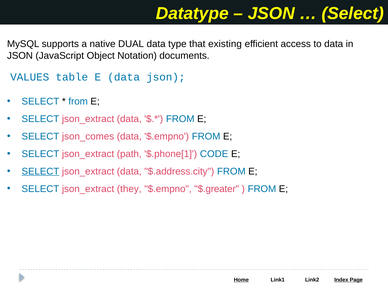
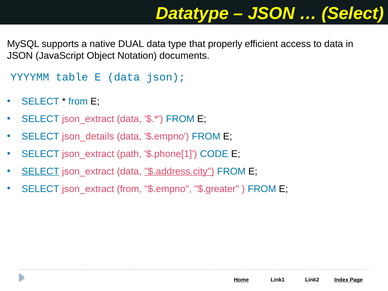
existing: existing -> properly
VALUES: VALUES -> YYYYMM
json_comes: json_comes -> json_details
$.address.city underline: none -> present
json_extract they: they -> from
